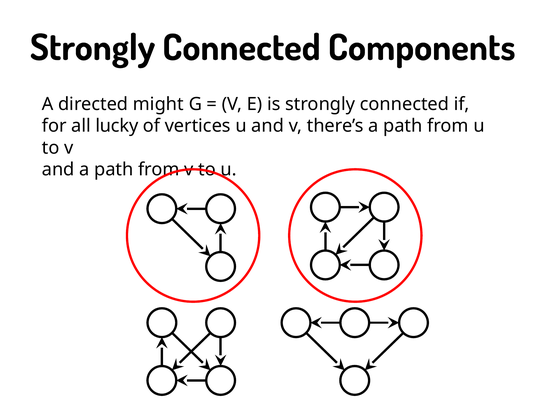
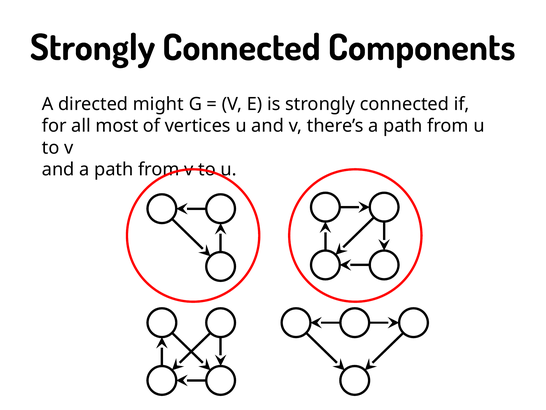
lucky: lucky -> most
